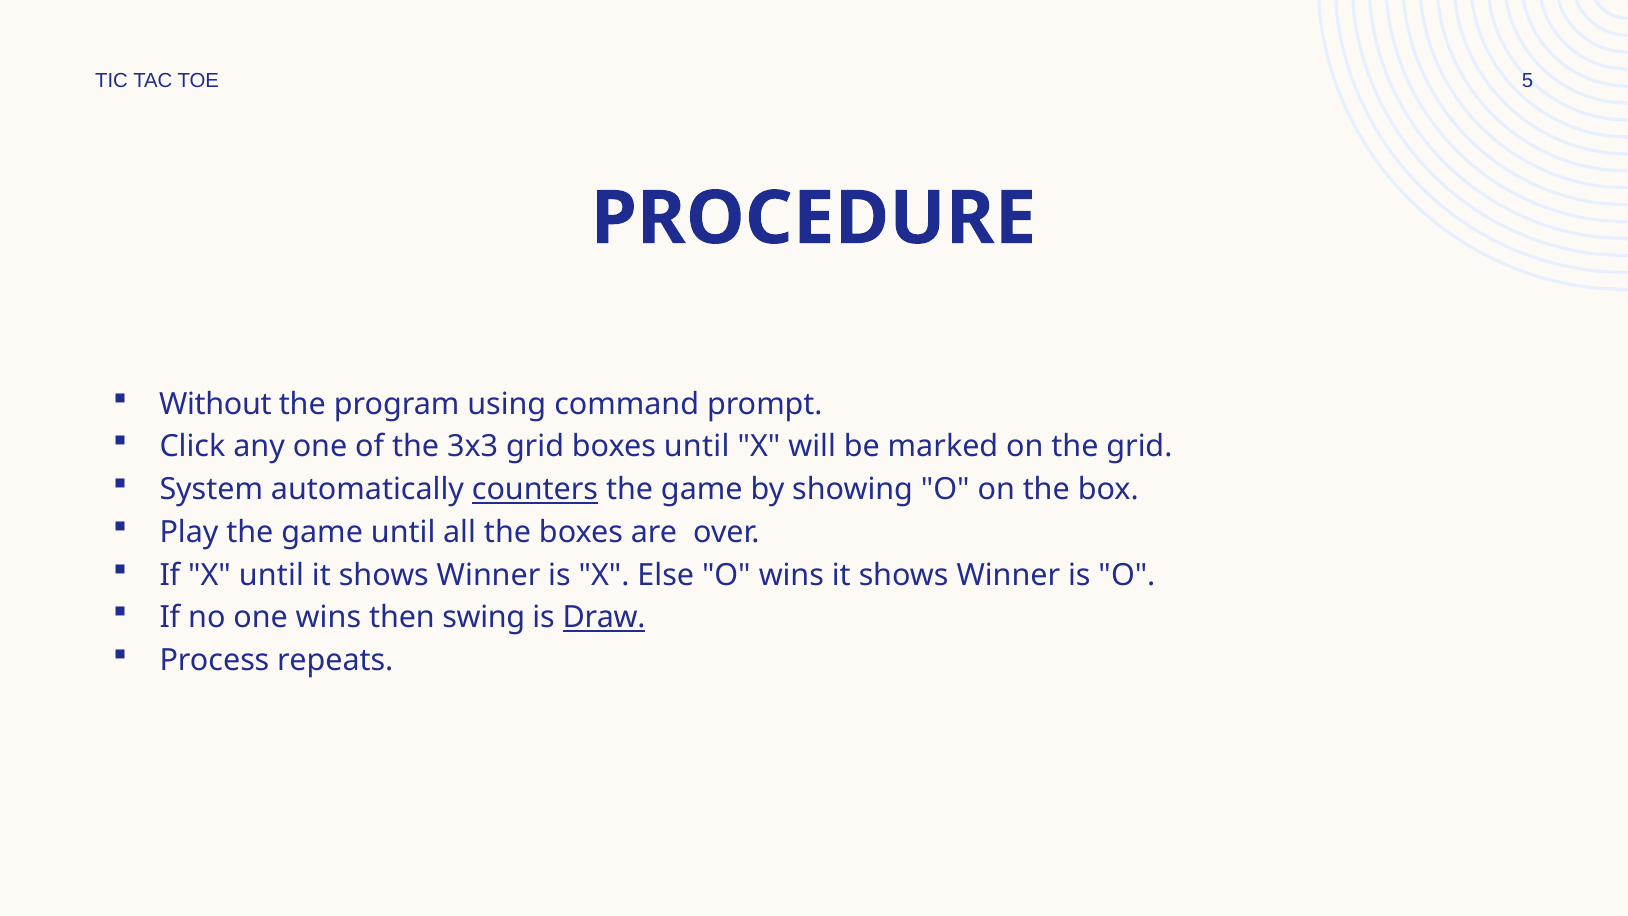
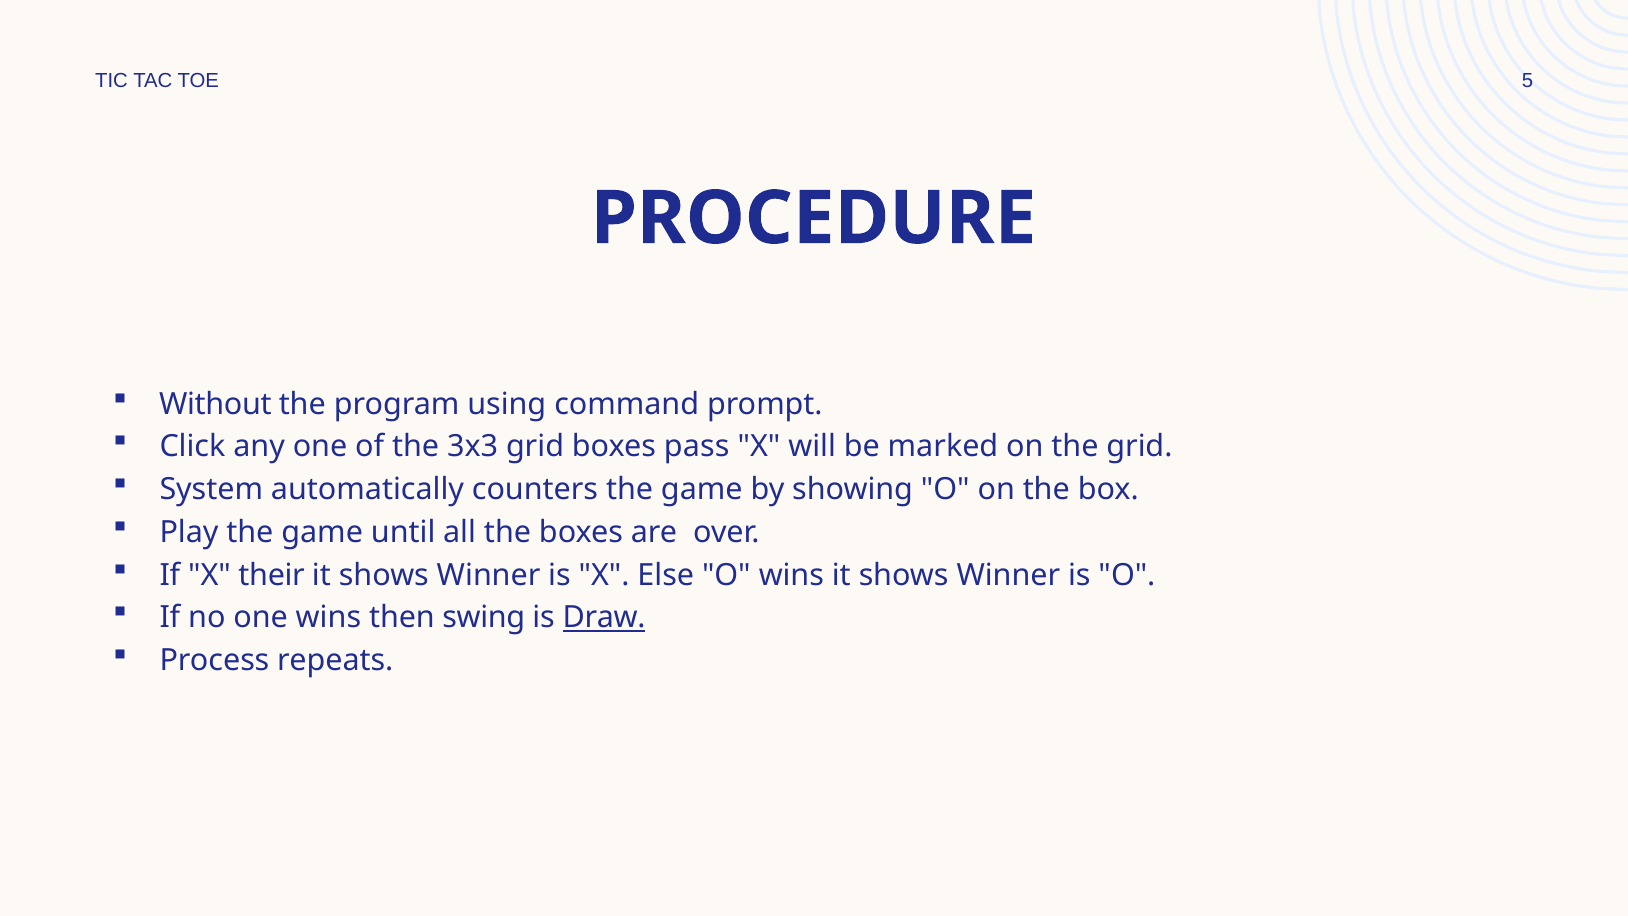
boxes until: until -> pass
counters underline: present -> none
X until: until -> their
